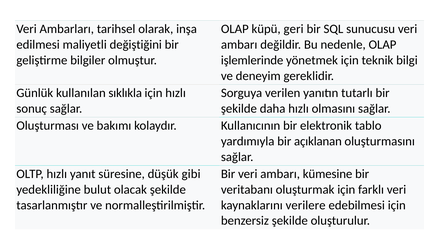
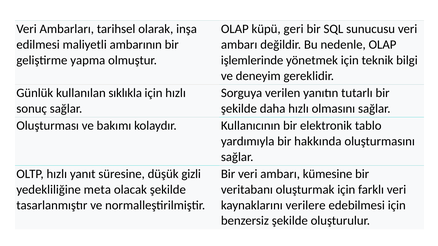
değiştiğini: değiştiğini -> ambarının
bilgiler: bilgiler -> yapma
açıklanan: açıklanan -> hakkında
gibi: gibi -> gizli
bulut: bulut -> meta
